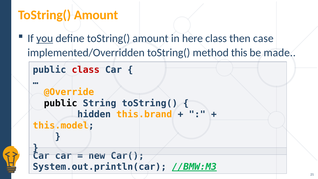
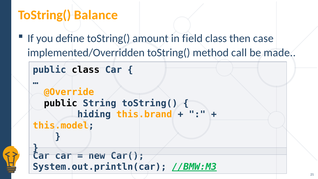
Amount at (96, 15): Amount -> Balance
you underline: present -> none
here: here -> field
this: this -> call
class at (86, 70) colour: red -> black
hidden: hidden -> hiding
